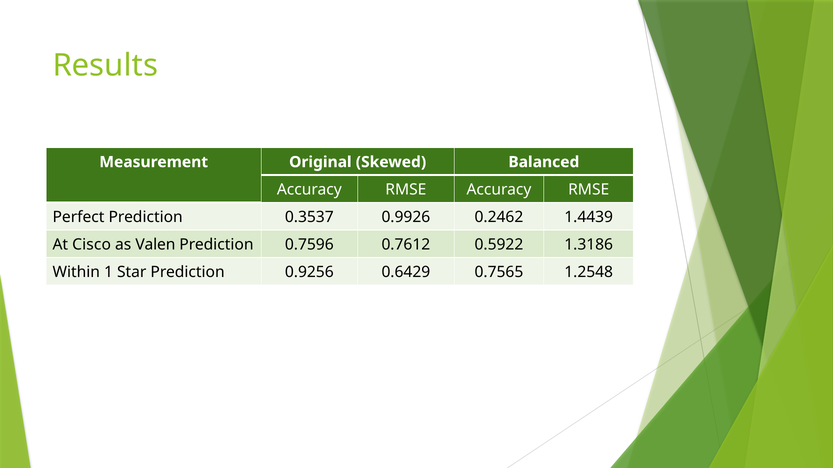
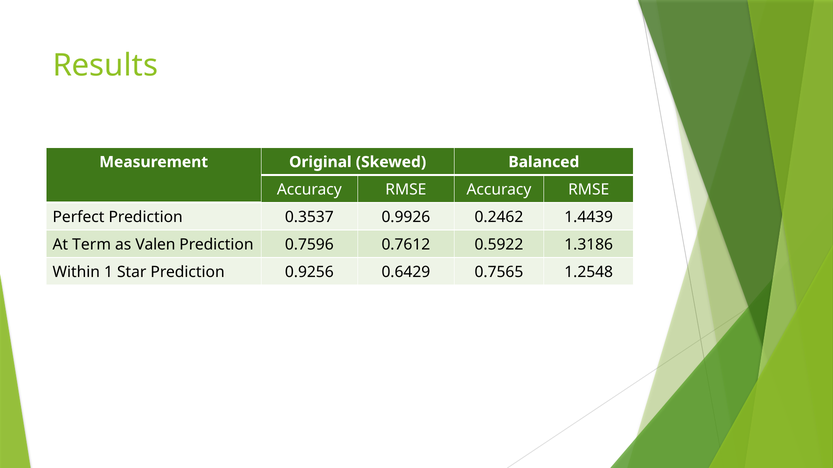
Cisco: Cisco -> Term
